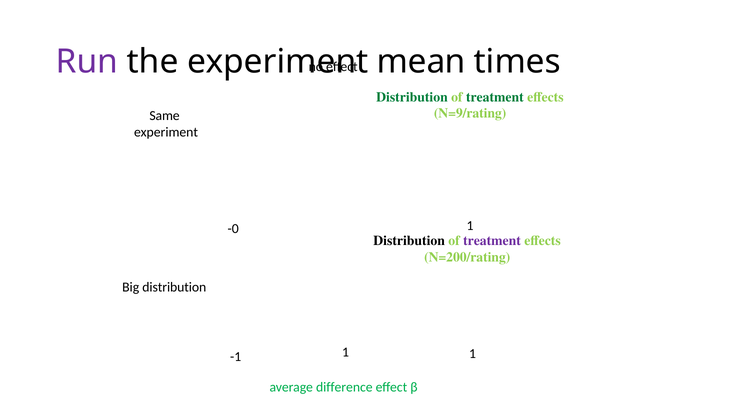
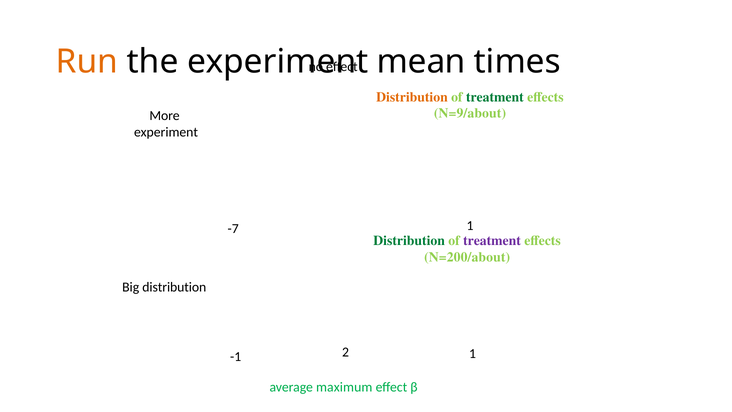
Run colour: purple -> orange
Distribution at (412, 97) colour: green -> orange
N=9/rating: N=9/rating -> N=9/about
Same: Same -> More
-0: -0 -> -7
Distribution at (409, 241) colour: black -> green
N=200/rating: N=200/rating -> N=200/about
-1 1: 1 -> 2
difference: difference -> maximum
